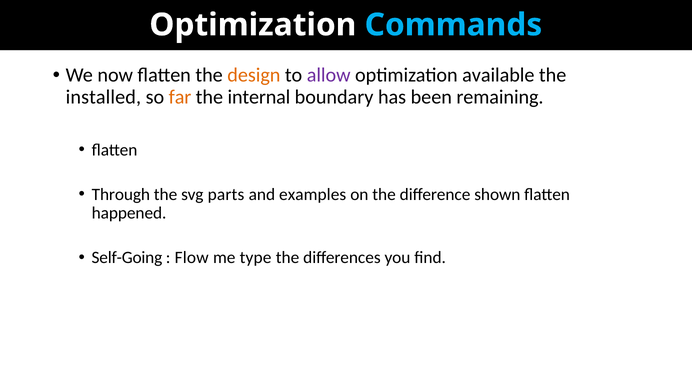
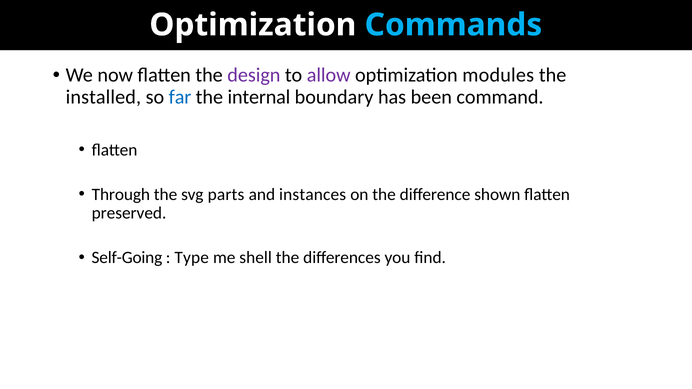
design colour: orange -> purple
available: available -> modules
far colour: orange -> blue
remaining: remaining -> command
examples: examples -> instances
happened: happened -> preserved
Flow: Flow -> Type
type: type -> shell
